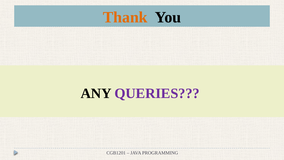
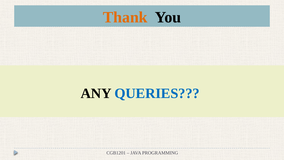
QUERIES colour: purple -> blue
